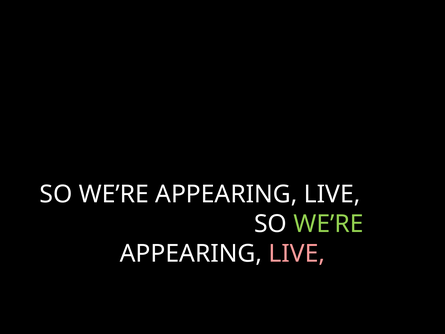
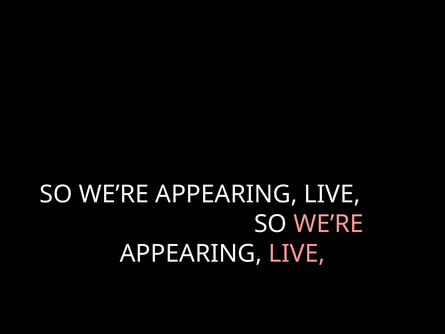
WE’RE at (328, 224) colour: light green -> pink
